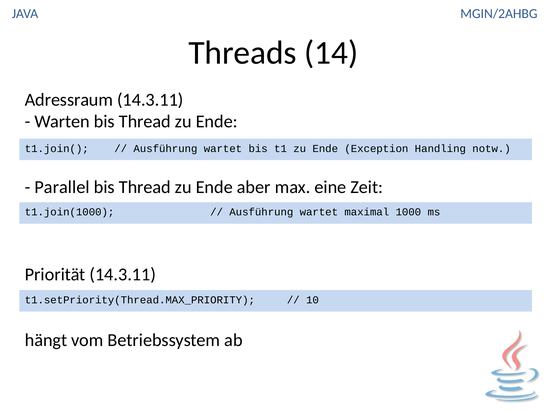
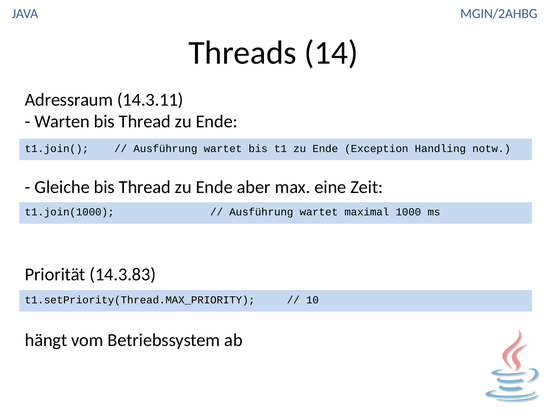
Parallel: Parallel -> Gleiche
Priorität 14.3.11: 14.3.11 -> 14.3.83
